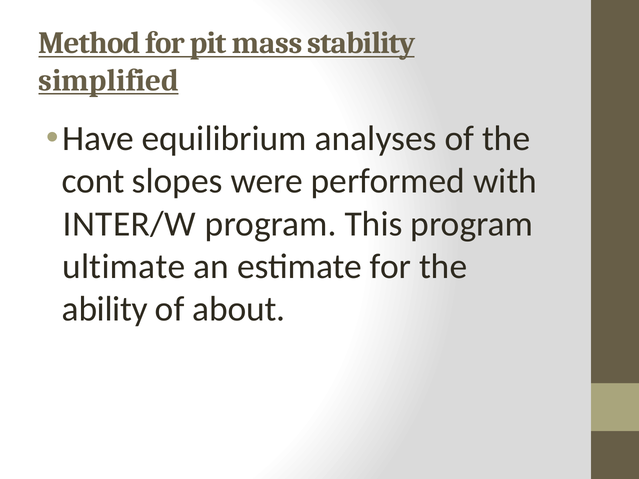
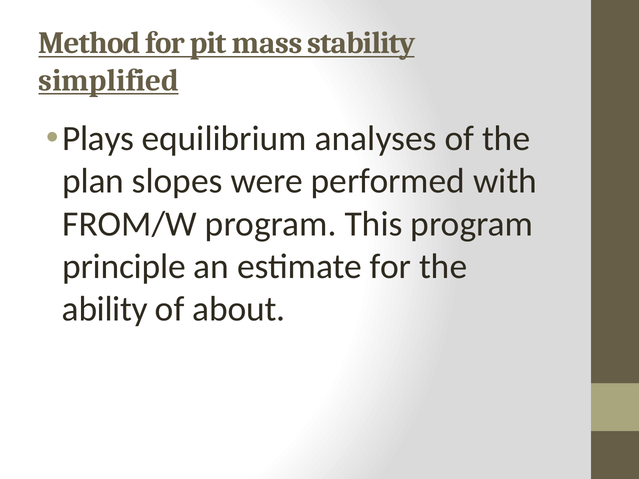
Have: Have -> Plays
cont: cont -> plan
INTER/W: INTER/W -> FROM/W
ultimate: ultimate -> principle
